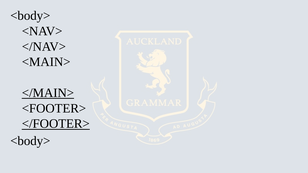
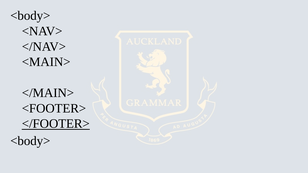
</MAIN> underline: present -> none
